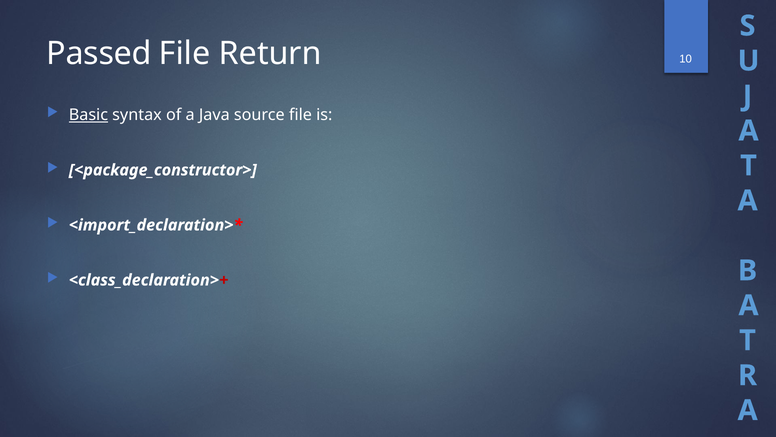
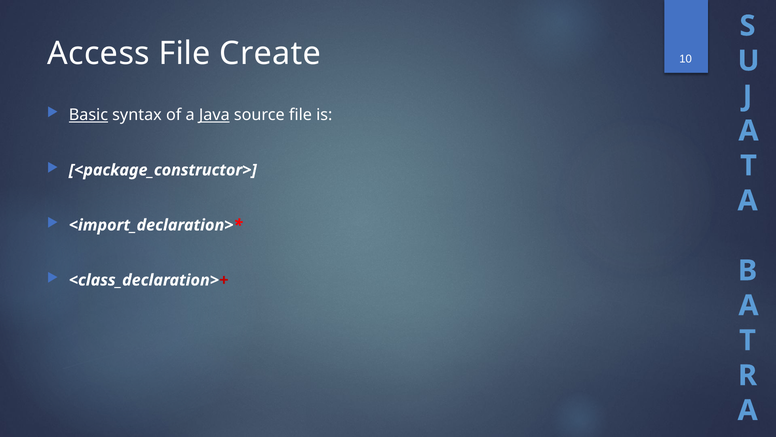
Passed: Passed -> Access
Return: Return -> Create
Java underline: none -> present
